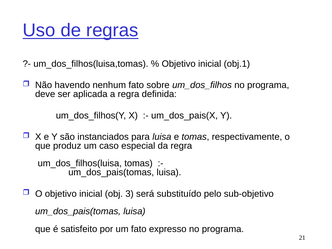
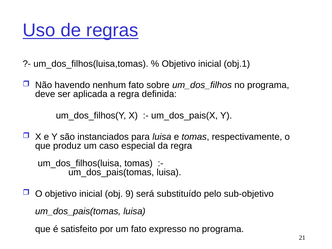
3: 3 -> 9
